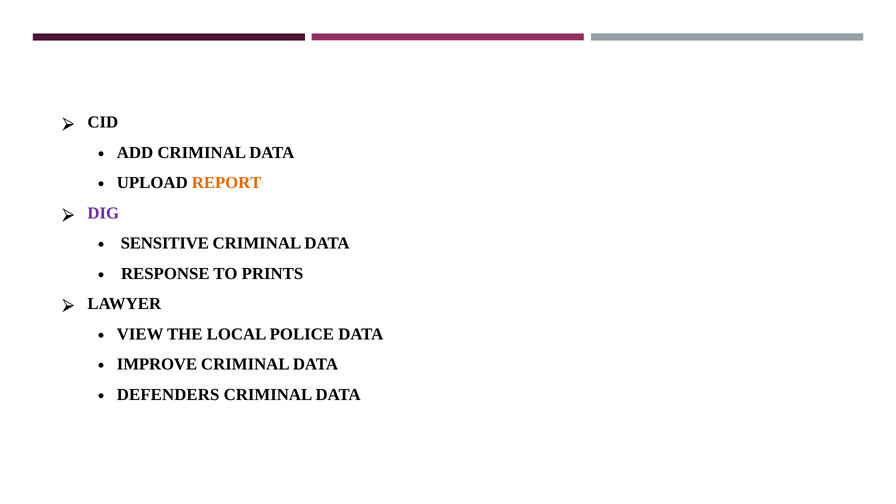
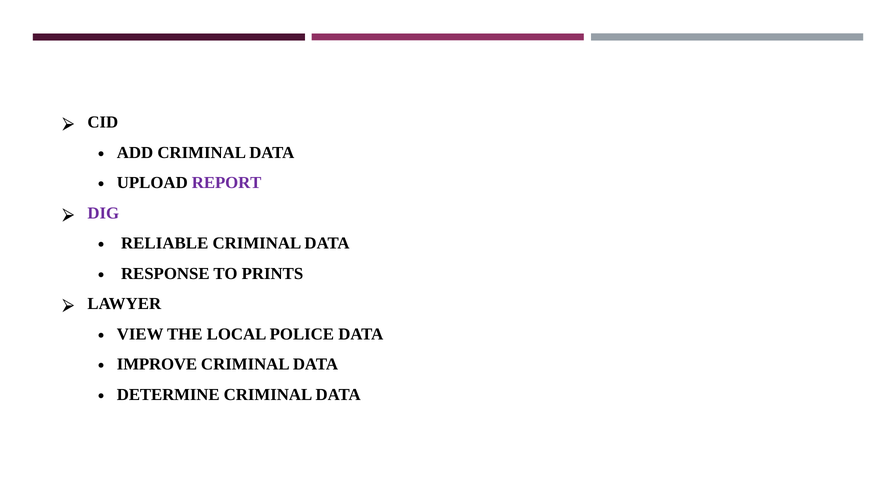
REPORT colour: orange -> purple
SENSITIVE: SENSITIVE -> RELIABLE
DEFENDERS: DEFENDERS -> DETERMINE
